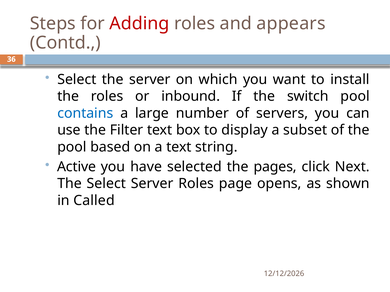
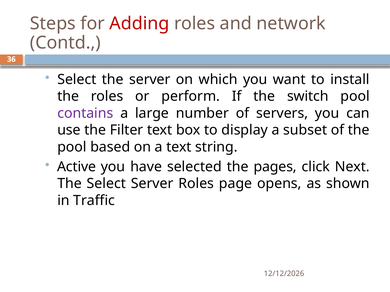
appears: appears -> network
inbound: inbound -> perform
contains colour: blue -> purple
Called: Called -> Traffic
